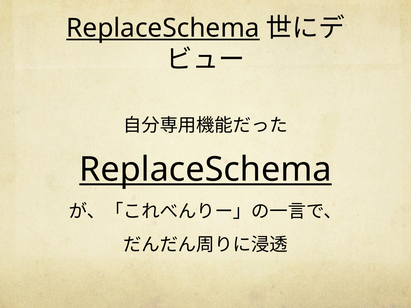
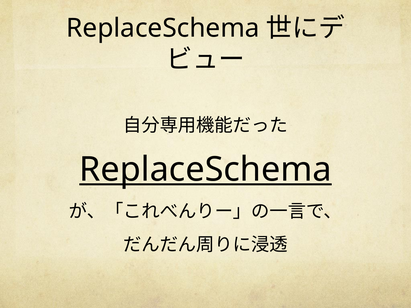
ReplaceSchema at (163, 28) underline: present -> none
